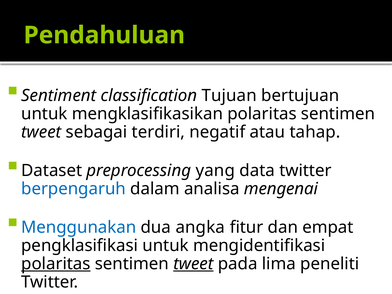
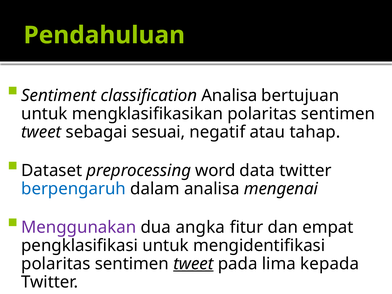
classification Tujuan: Tujuan -> Analisa
terdiri: terdiri -> sesuai
yang: yang -> word
Menggunakan colour: blue -> purple
polaritas at (56, 264) underline: present -> none
peneliti: peneliti -> kepada
